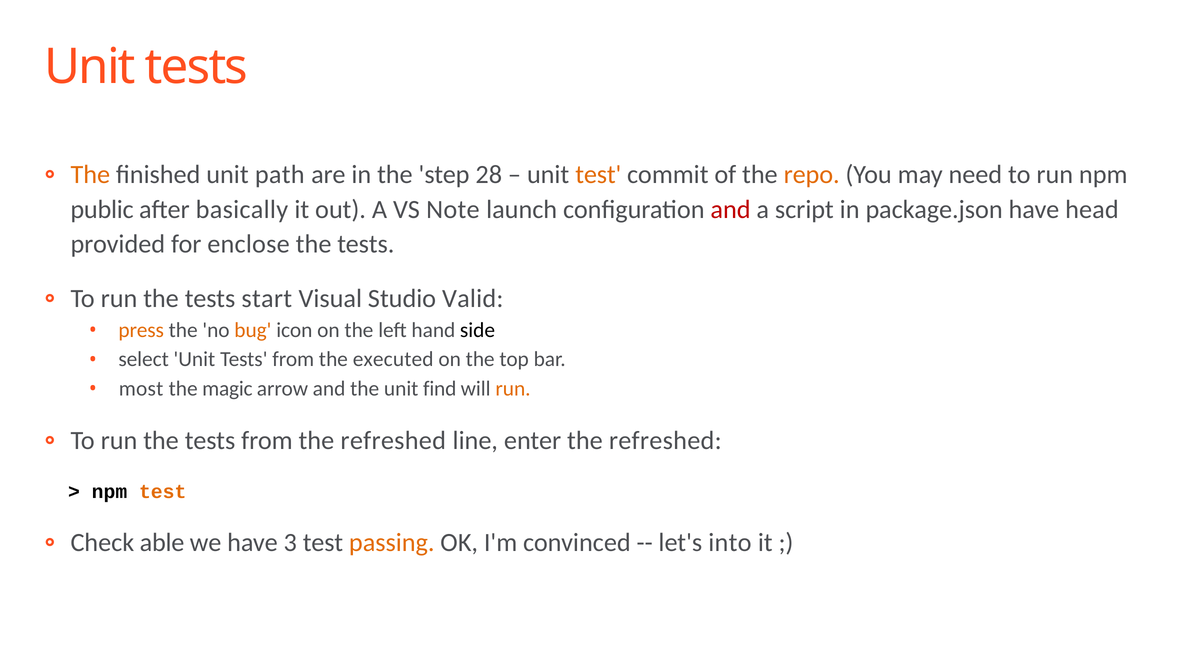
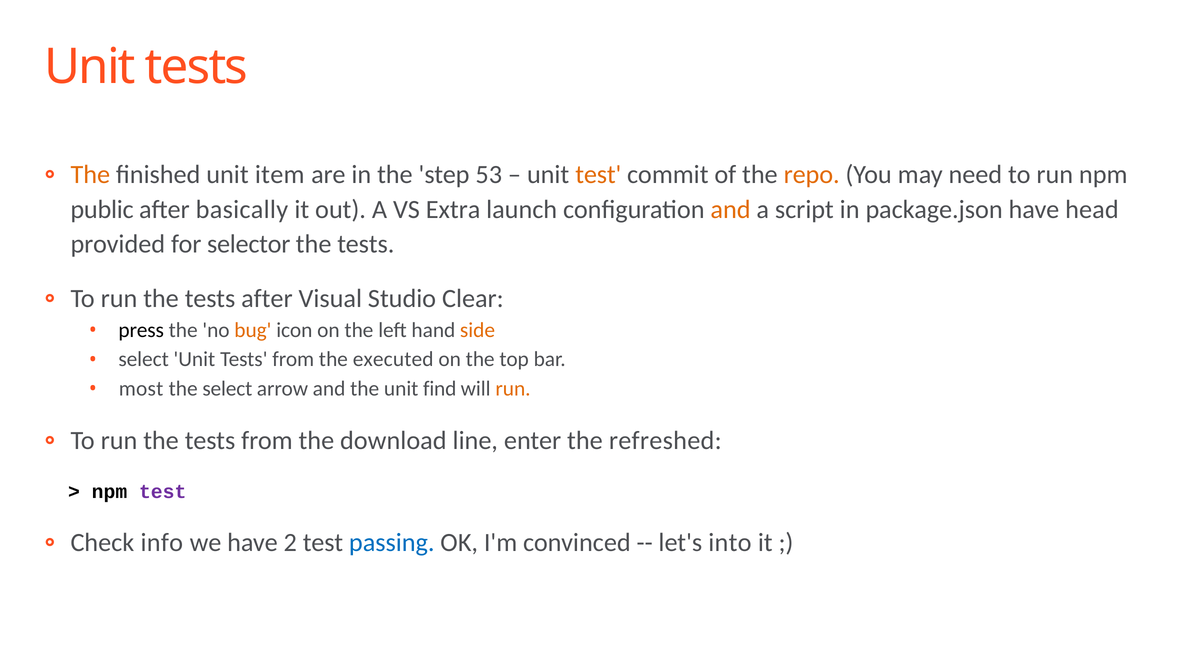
path: path -> item
28: 28 -> 53
Note: Note -> Extra
and at (731, 209) colour: red -> orange
enclose: enclose -> selector
tests start: start -> after
Valid: Valid -> Clear
press colour: orange -> black
side colour: black -> orange
the magic: magic -> select
from the refreshed: refreshed -> download
test at (163, 492) colour: orange -> purple
able: able -> info
3: 3 -> 2
passing colour: orange -> blue
